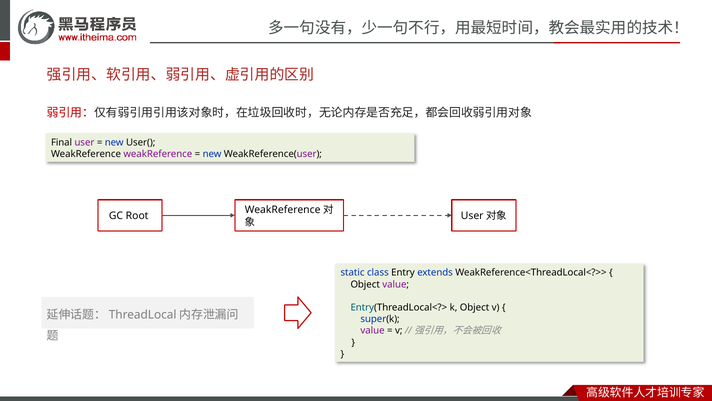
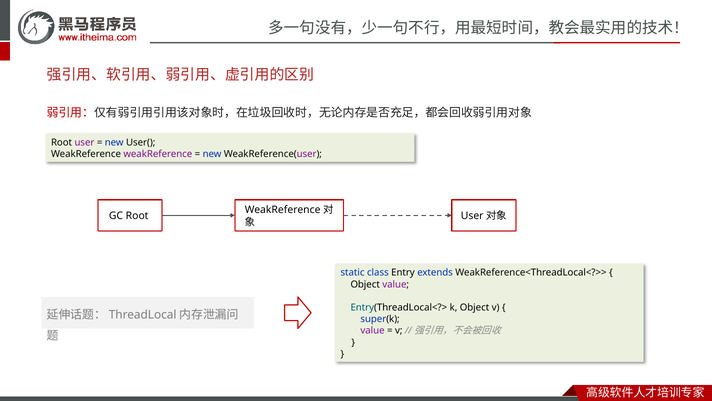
Final at (62, 142): Final -> Root
